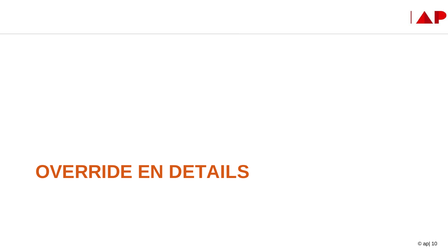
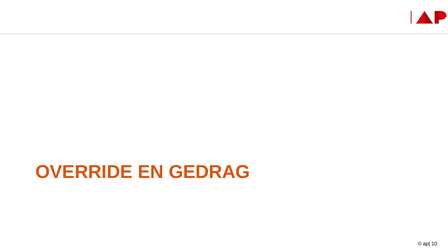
DETAILS: DETAILS -> GEDRAG
